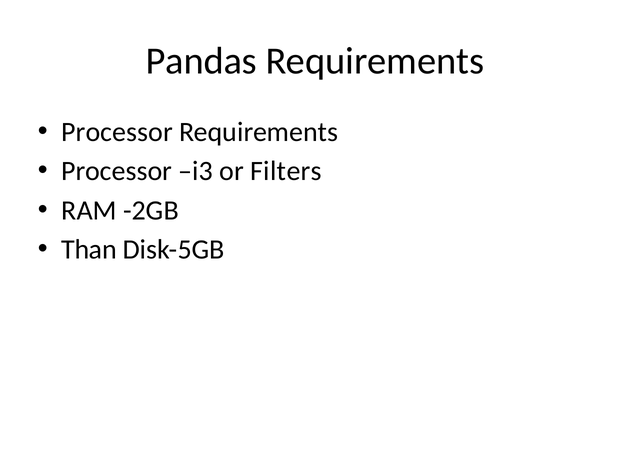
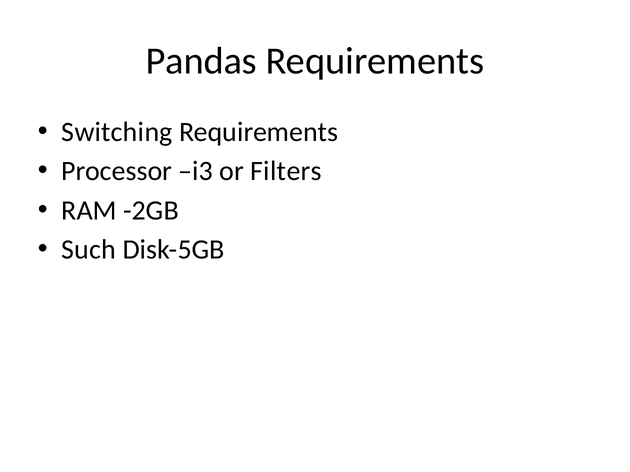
Processor at (117, 132): Processor -> Switching
Than: Than -> Such
